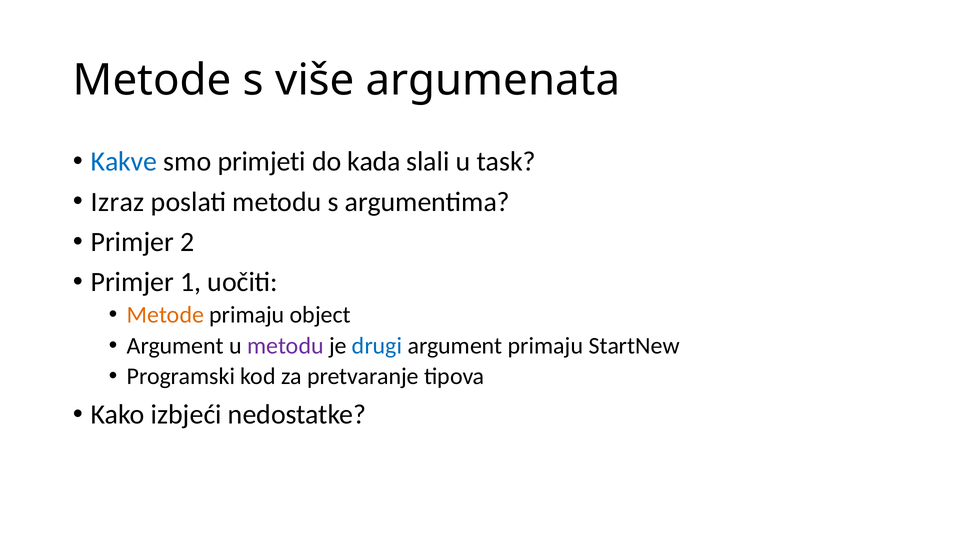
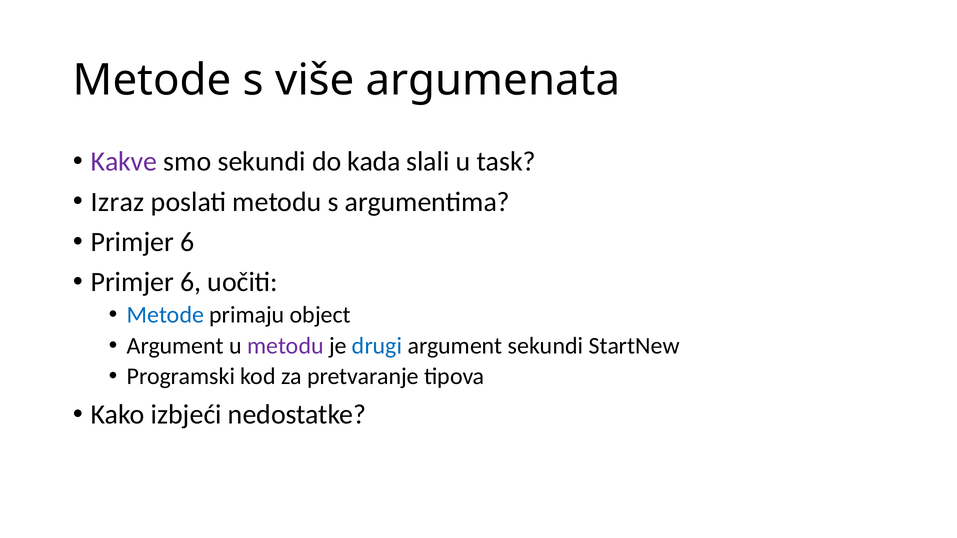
Kakve colour: blue -> purple
smo primjeti: primjeti -> sekundi
2 at (187, 242): 2 -> 6
1 at (191, 282): 1 -> 6
Metode at (165, 315) colour: orange -> blue
argument primaju: primaju -> sekundi
